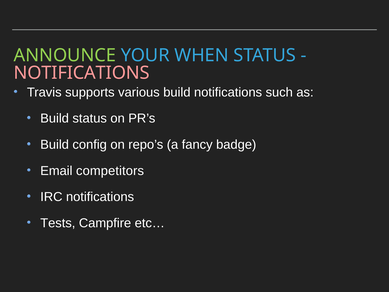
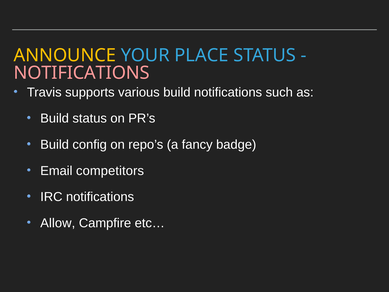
ANNOUNCE colour: light green -> yellow
WHEN: WHEN -> PLACE
Tests: Tests -> Allow
